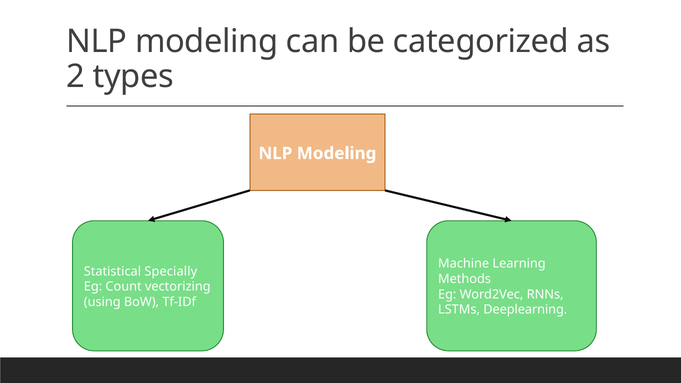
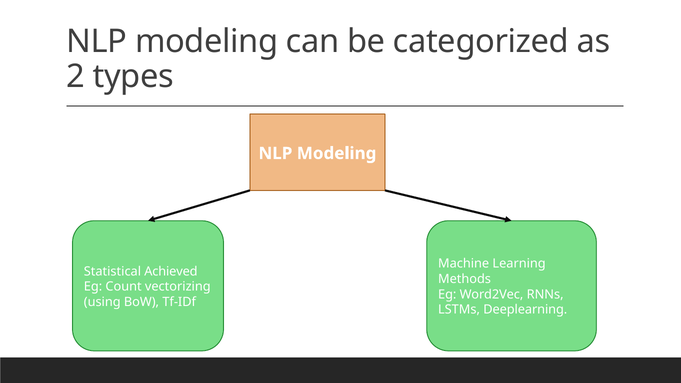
Specially: Specially -> Achieved
